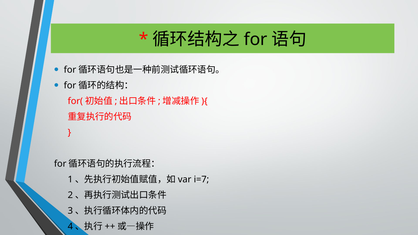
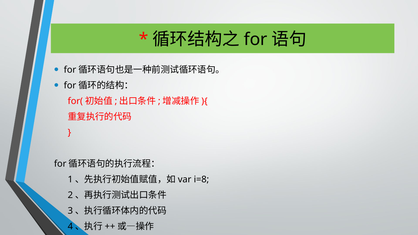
i=7: i=7 -> i=8
